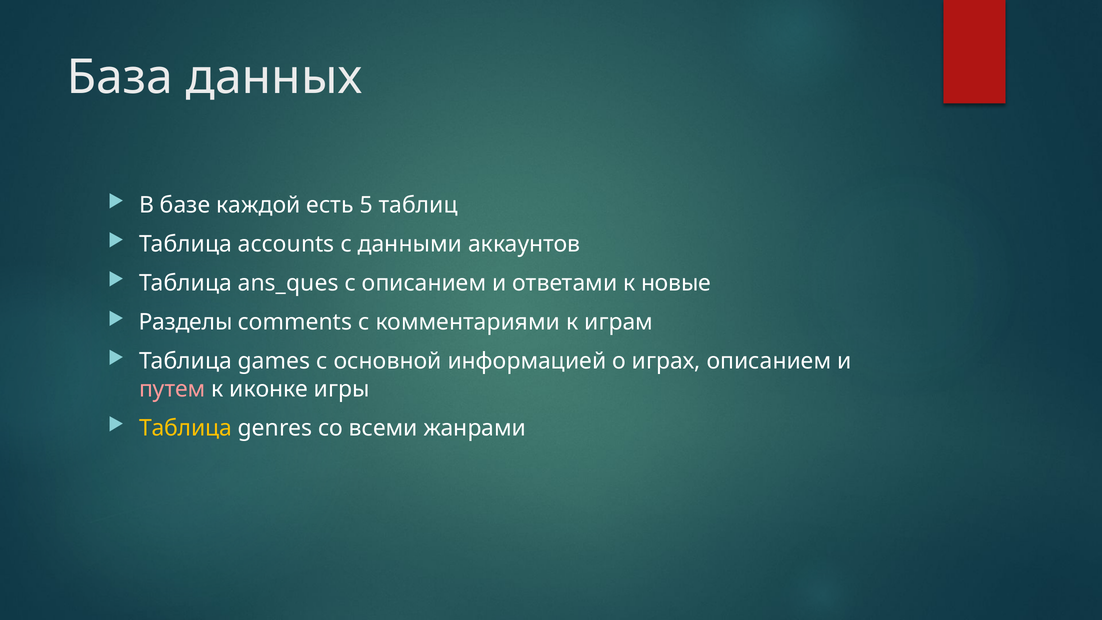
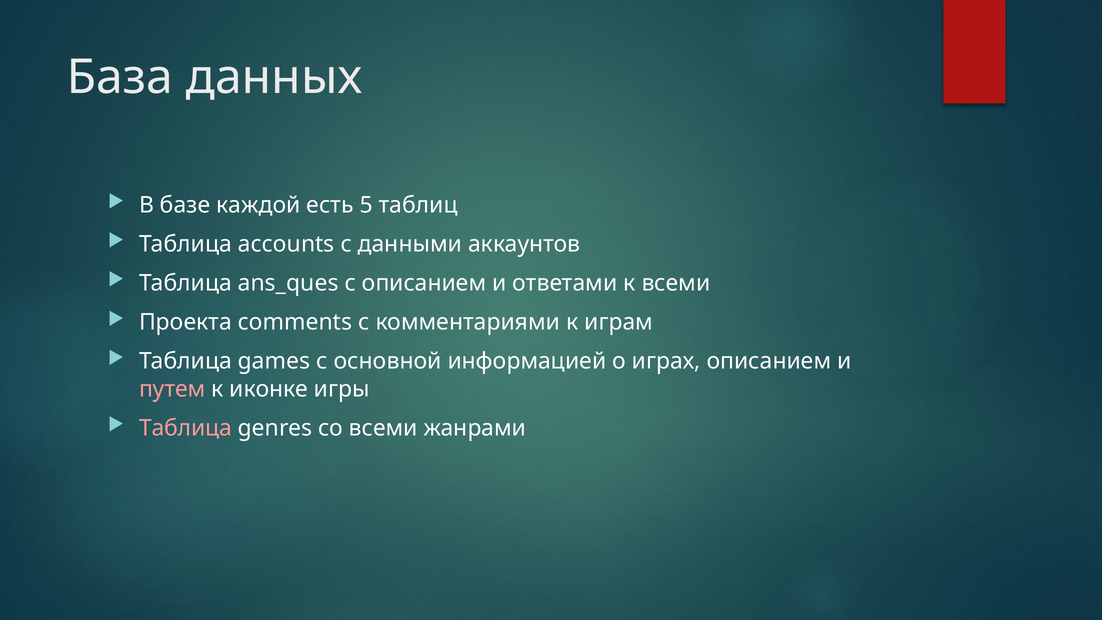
к новые: новые -> всеми
Разделы: Разделы -> Проекта
Таблица at (186, 428) colour: yellow -> pink
